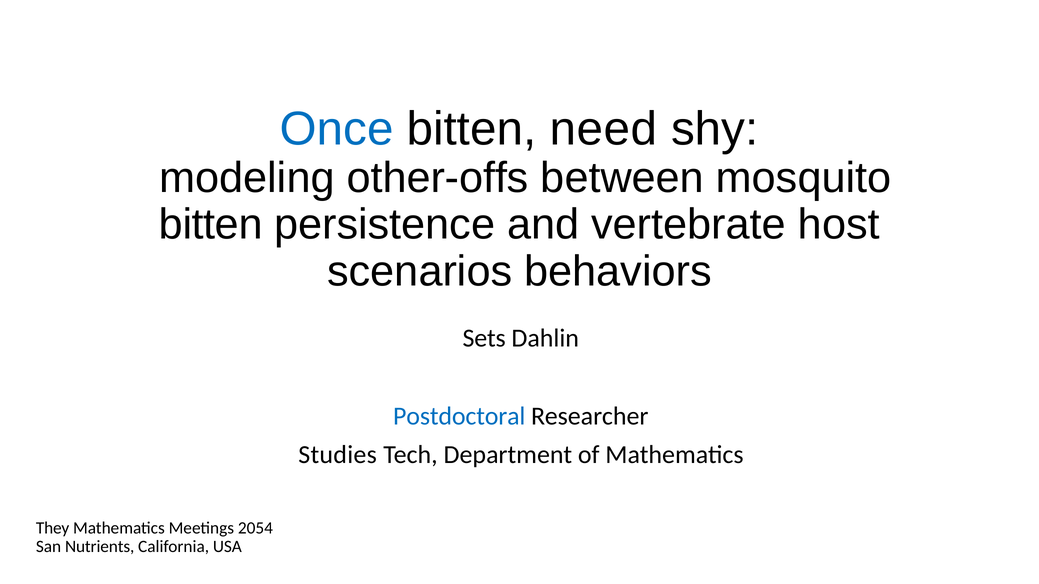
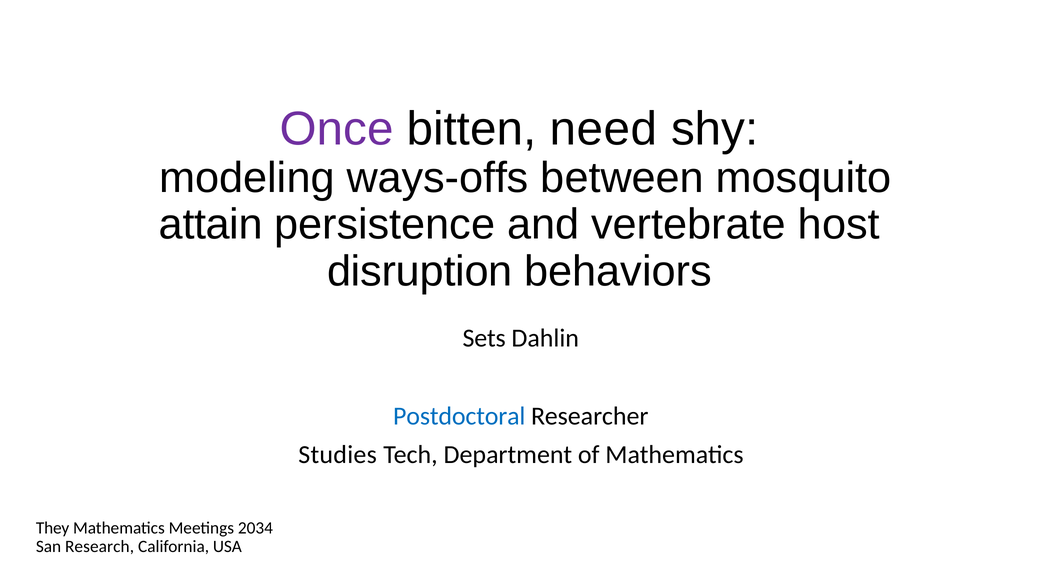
Once colour: blue -> purple
other-offs: other-offs -> ways-offs
bitten at (211, 225): bitten -> attain
scenarios: scenarios -> disruption
2054: 2054 -> 2034
Nutrients: Nutrients -> Research
